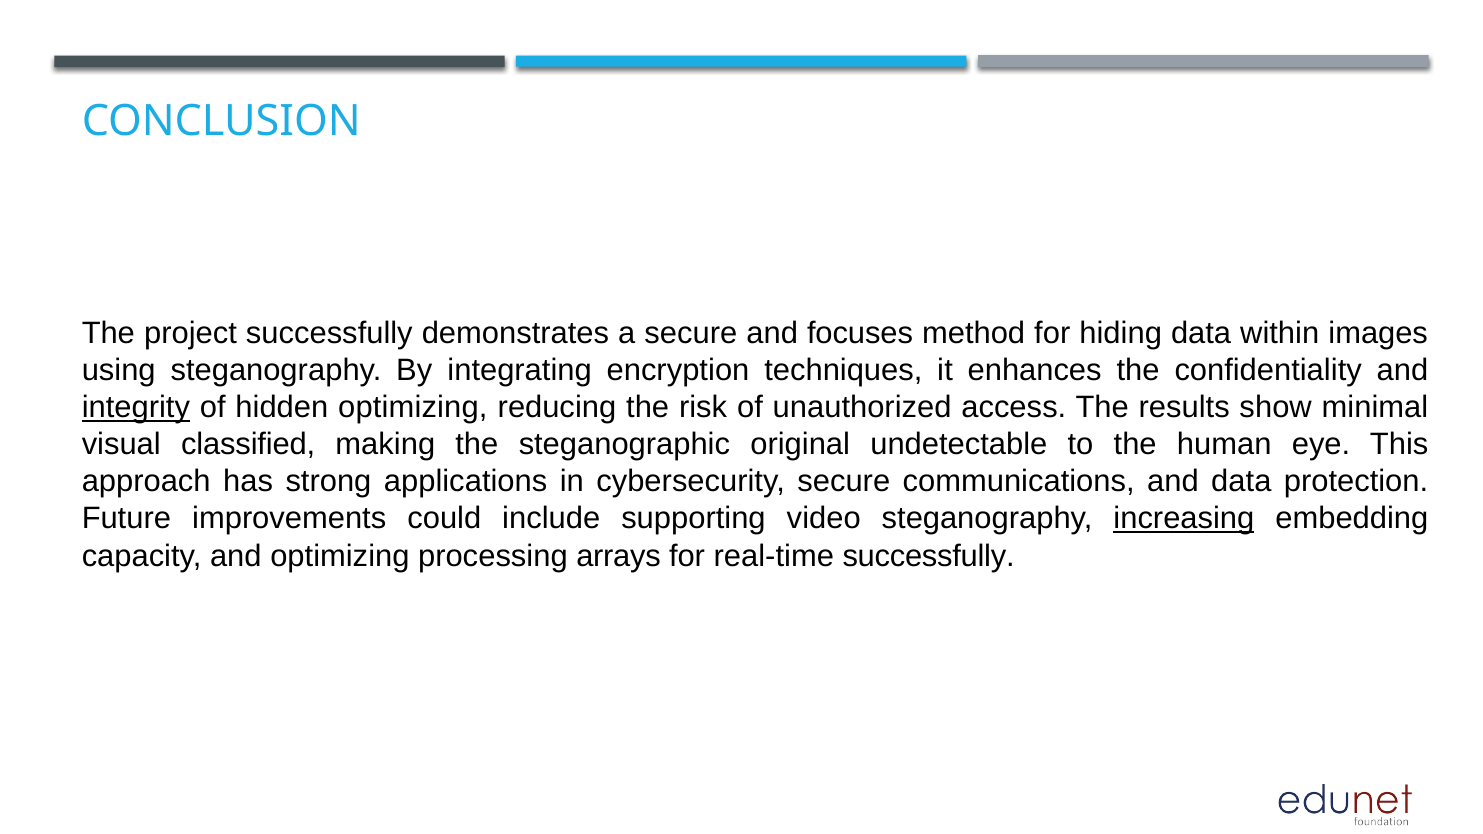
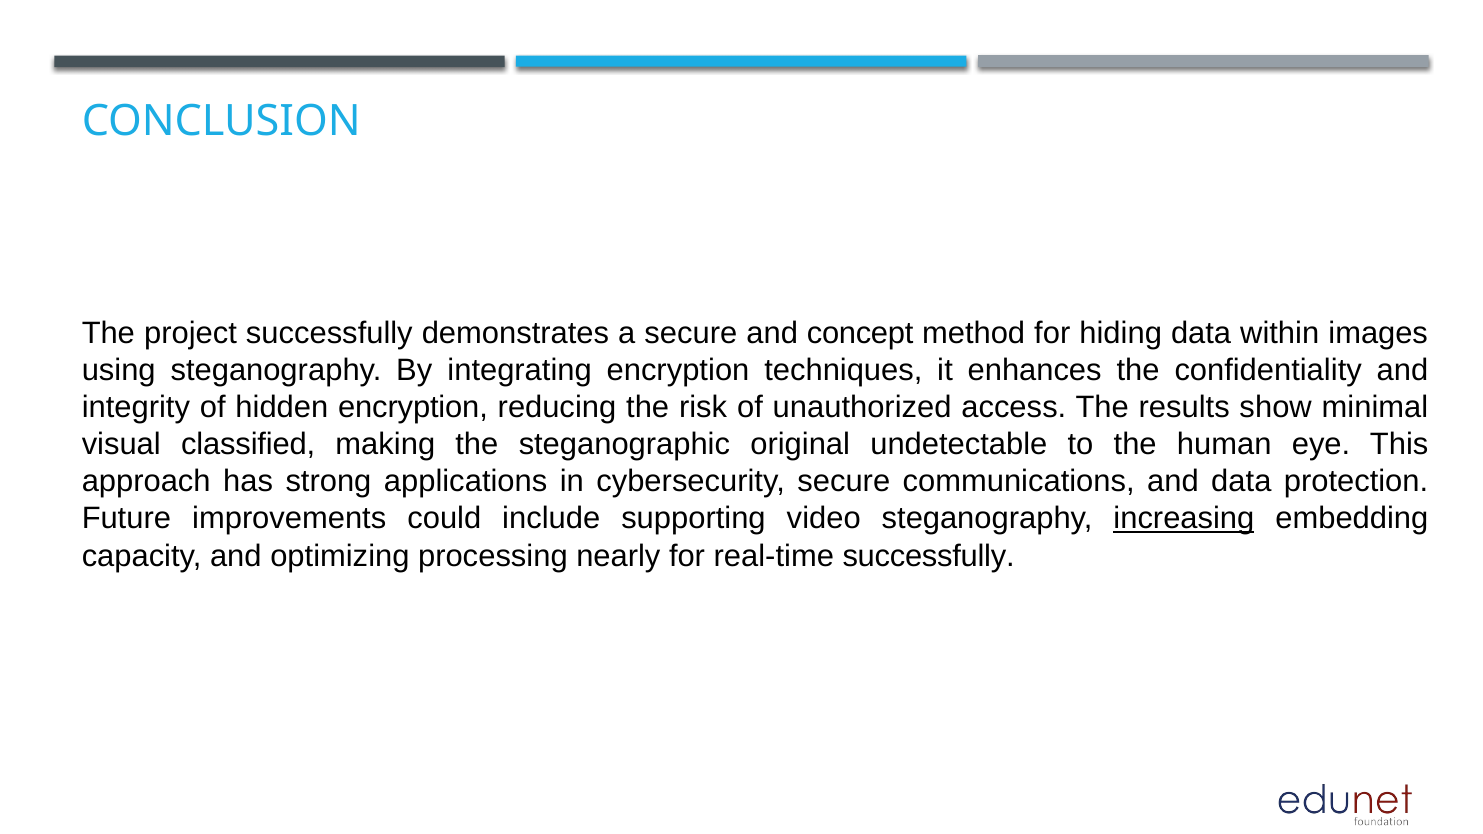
focuses: focuses -> concept
integrity underline: present -> none
hidden optimizing: optimizing -> encryption
arrays: arrays -> nearly
